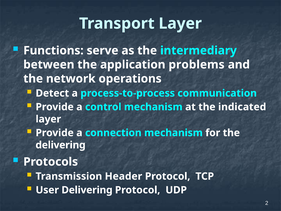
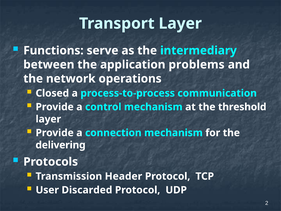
Detect: Detect -> Closed
indicated: indicated -> threshold
User Delivering: Delivering -> Discarded
